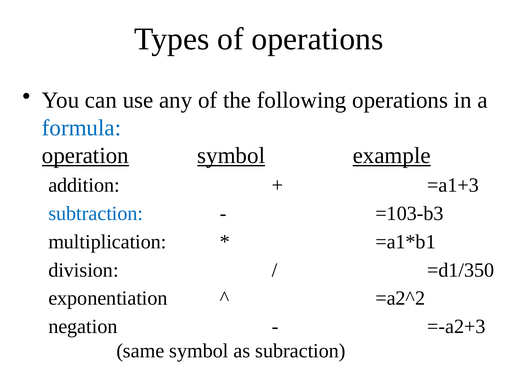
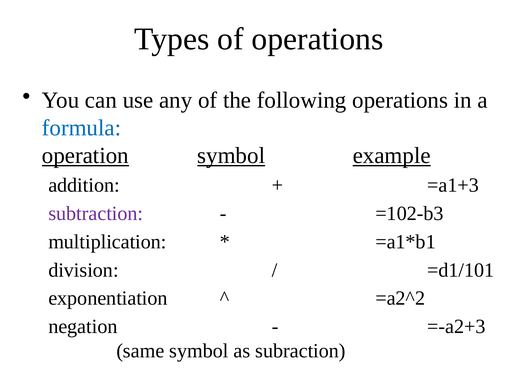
subtraction colour: blue -> purple
=103-b3: =103-b3 -> =102-b3
=d1/350: =d1/350 -> =d1/101
